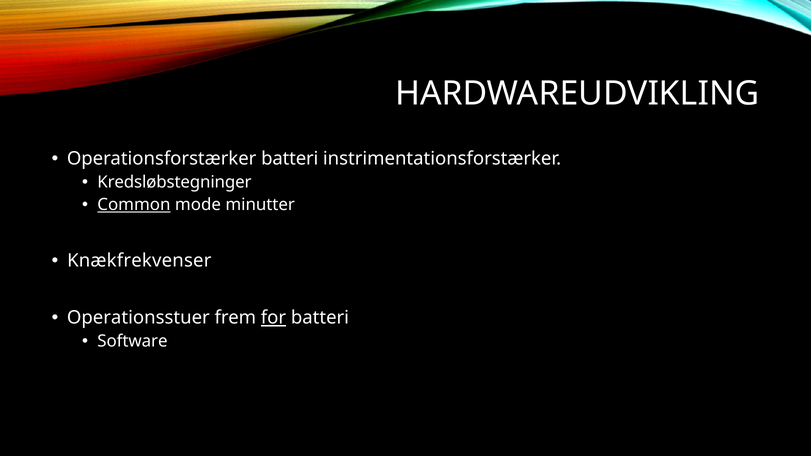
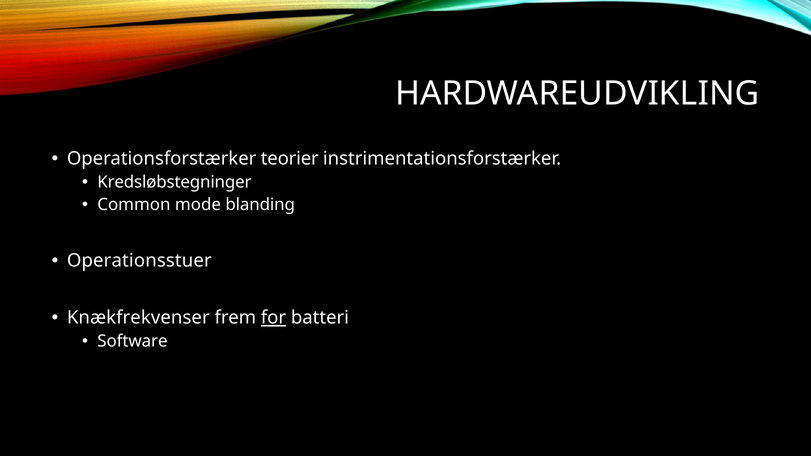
Operationsforstærker batteri: batteri -> teorier
Common underline: present -> none
minutter: minutter -> blanding
Knækfrekvenser: Knækfrekvenser -> Operationsstuer
Operationsstuer: Operationsstuer -> Knækfrekvenser
